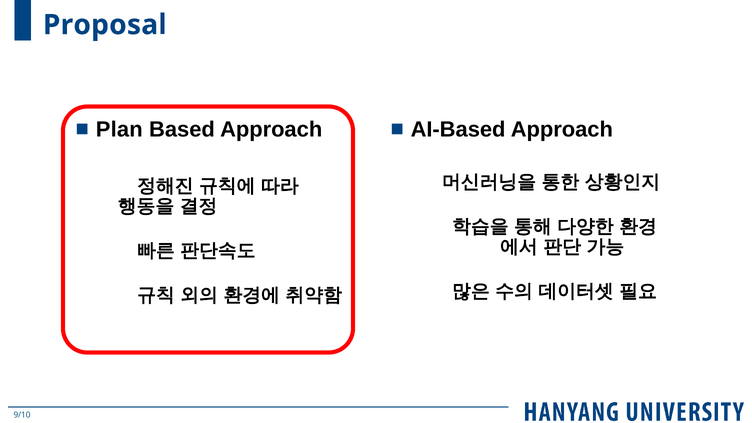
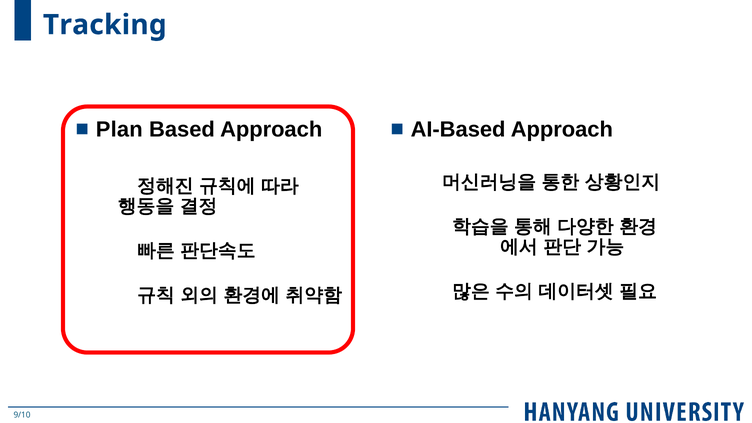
Proposal: Proposal -> Tracking
